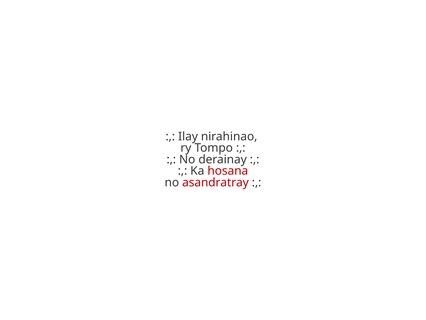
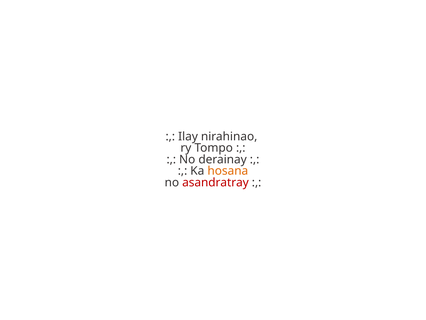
hosana colour: red -> orange
